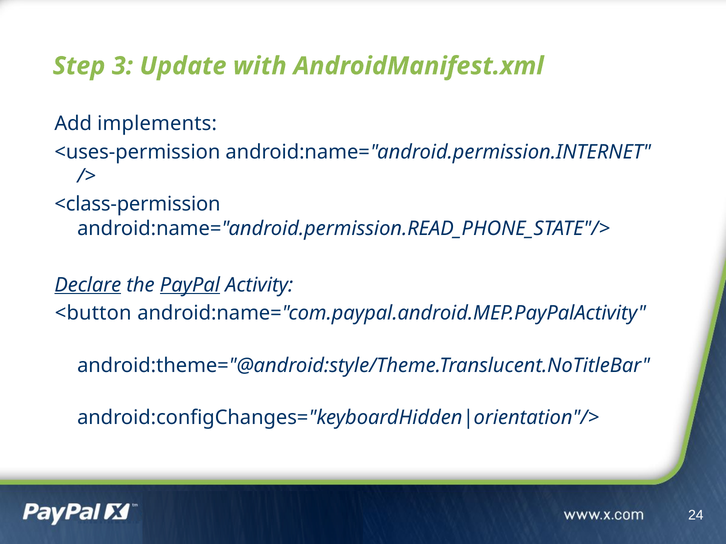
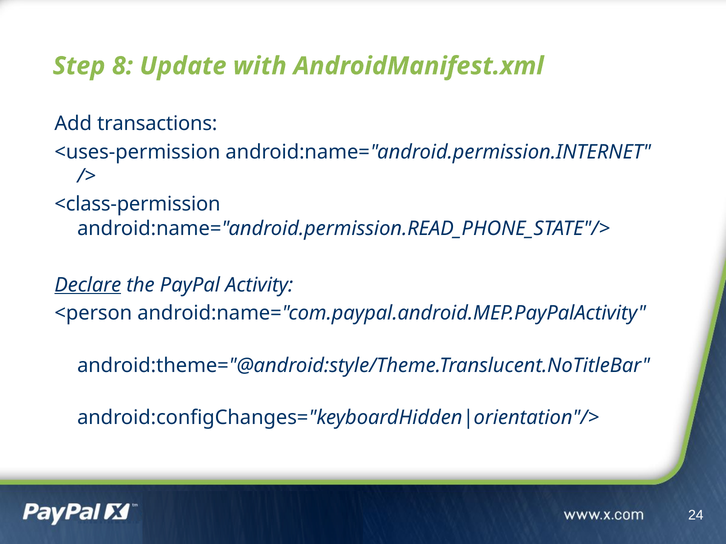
3: 3 -> 8
implements: implements -> transactions
PayPal underline: present -> none
<button: <button -> <person
